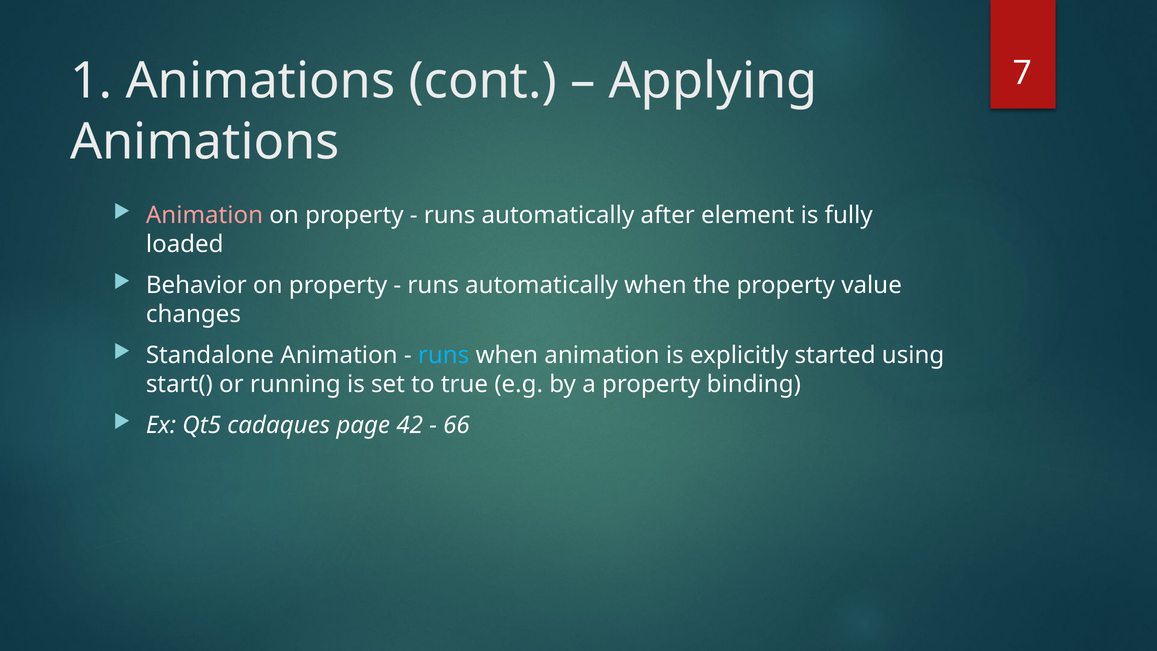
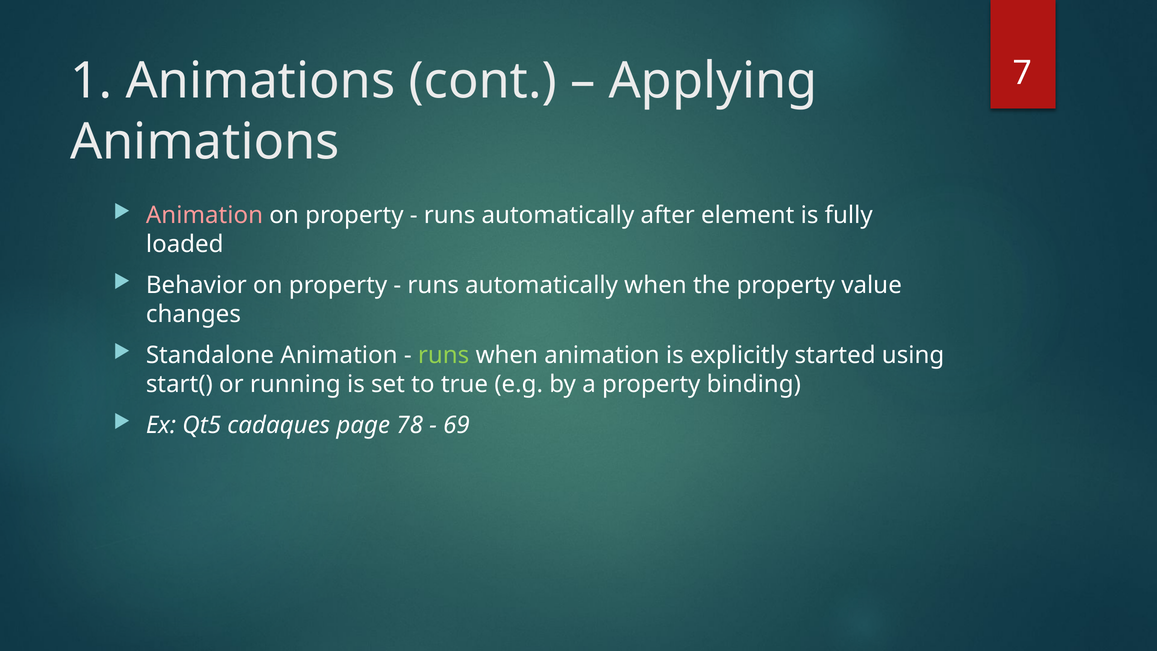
runs at (444, 355) colour: light blue -> light green
42: 42 -> 78
66: 66 -> 69
